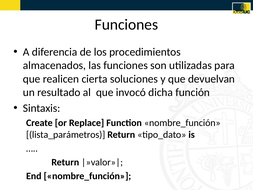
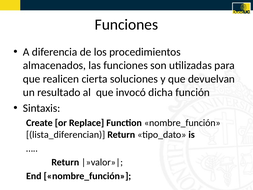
lista_parámetros: lista_parámetros -> lista_diferencian
